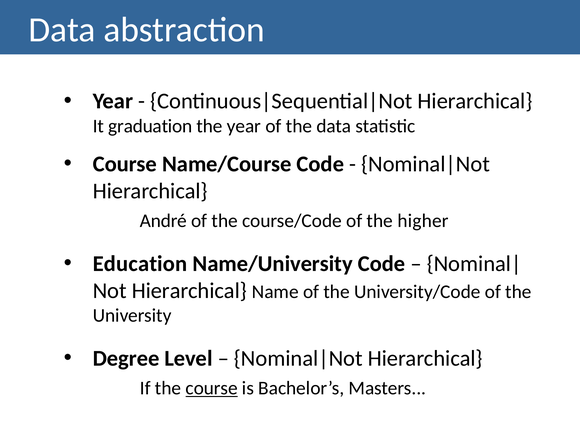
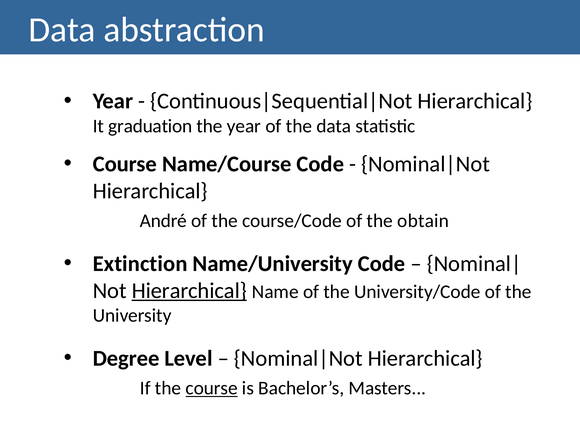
higher: higher -> obtain
Education: Education -> Extinction
Hierarchical at (189, 291) underline: none -> present
